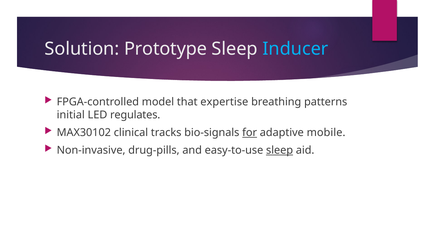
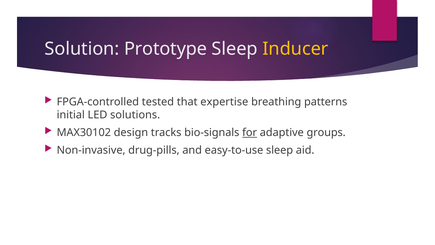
Inducer colour: light blue -> yellow
model: model -> tested
regulates: regulates -> solutions
clinical: clinical -> design
mobile: mobile -> groups
sleep at (280, 150) underline: present -> none
